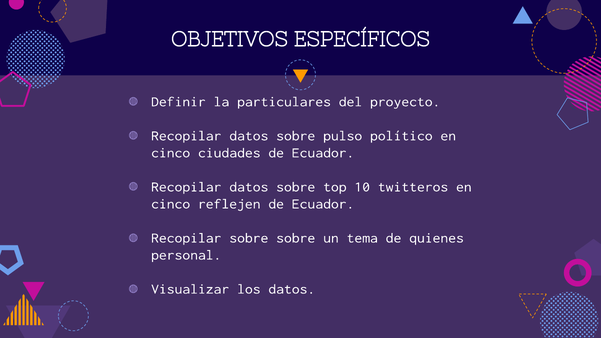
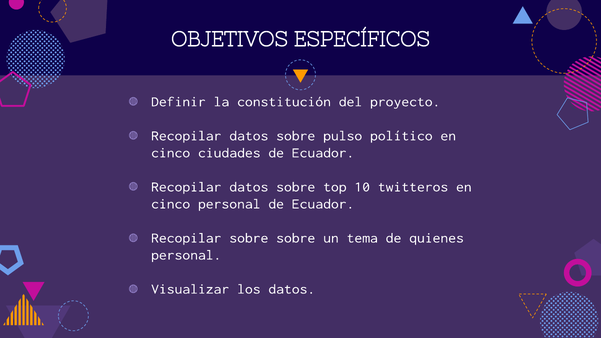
particulares: particulares -> constitución
cinco reflejen: reflejen -> personal
